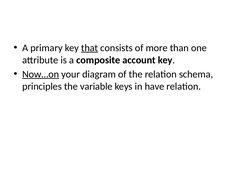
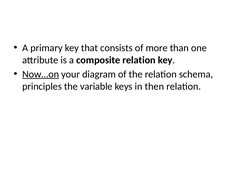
that underline: present -> none
composite account: account -> relation
have: have -> then
